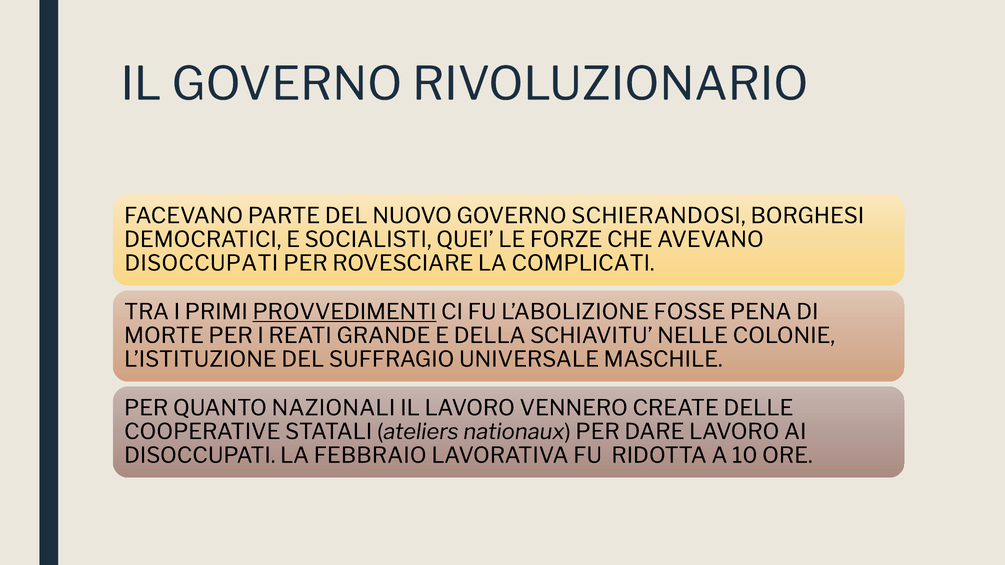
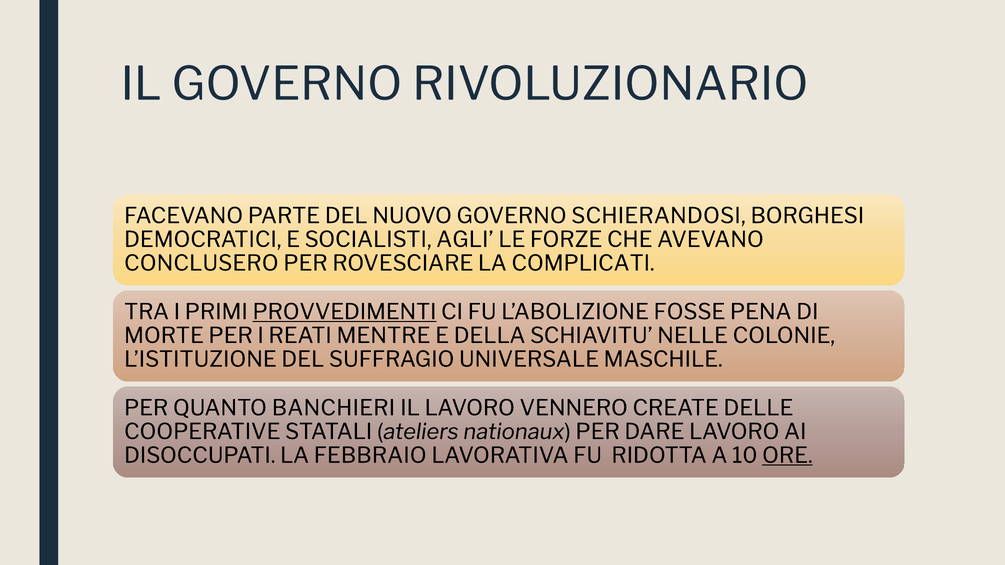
QUEI: QUEI -> AGLI
DISOCCUPATI at (201, 263): DISOCCUPATI -> CONCLUSERO
GRANDE: GRANDE -> MENTRE
NAZIONALI: NAZIONALI -> BANCHIERI
ORE underline: none -> present
